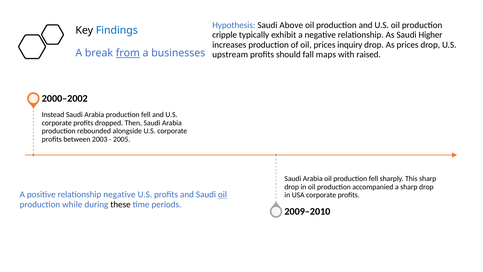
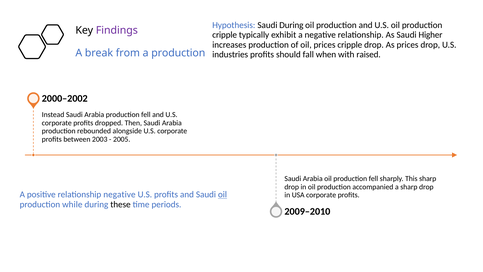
Saudi Above: Above -> During
Findings colour: blue -> purple
prices inquiry: inquiry -> cripple
from underline: present -> none
a businesses: businesses -> production
upstream: upstream -> industries
maps: maps -> when
